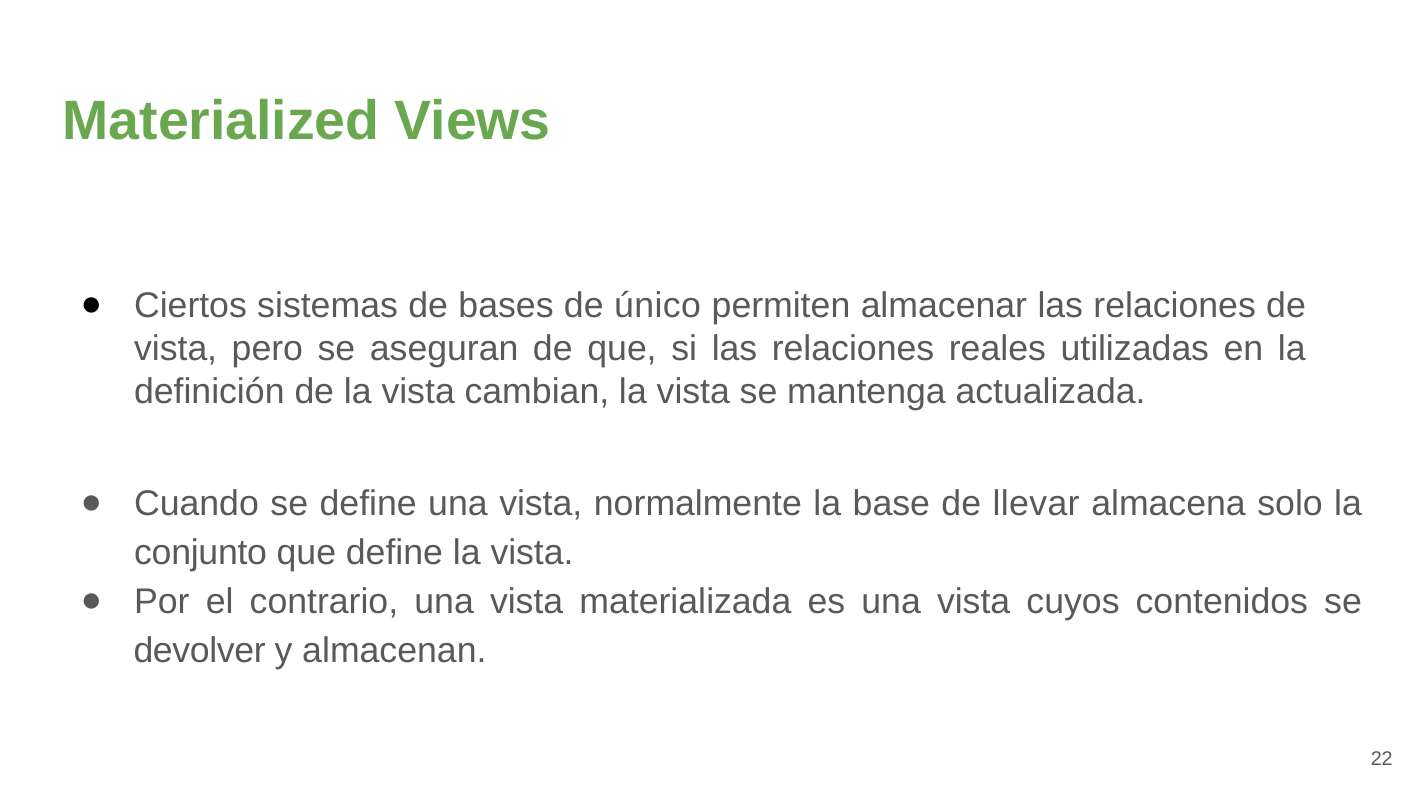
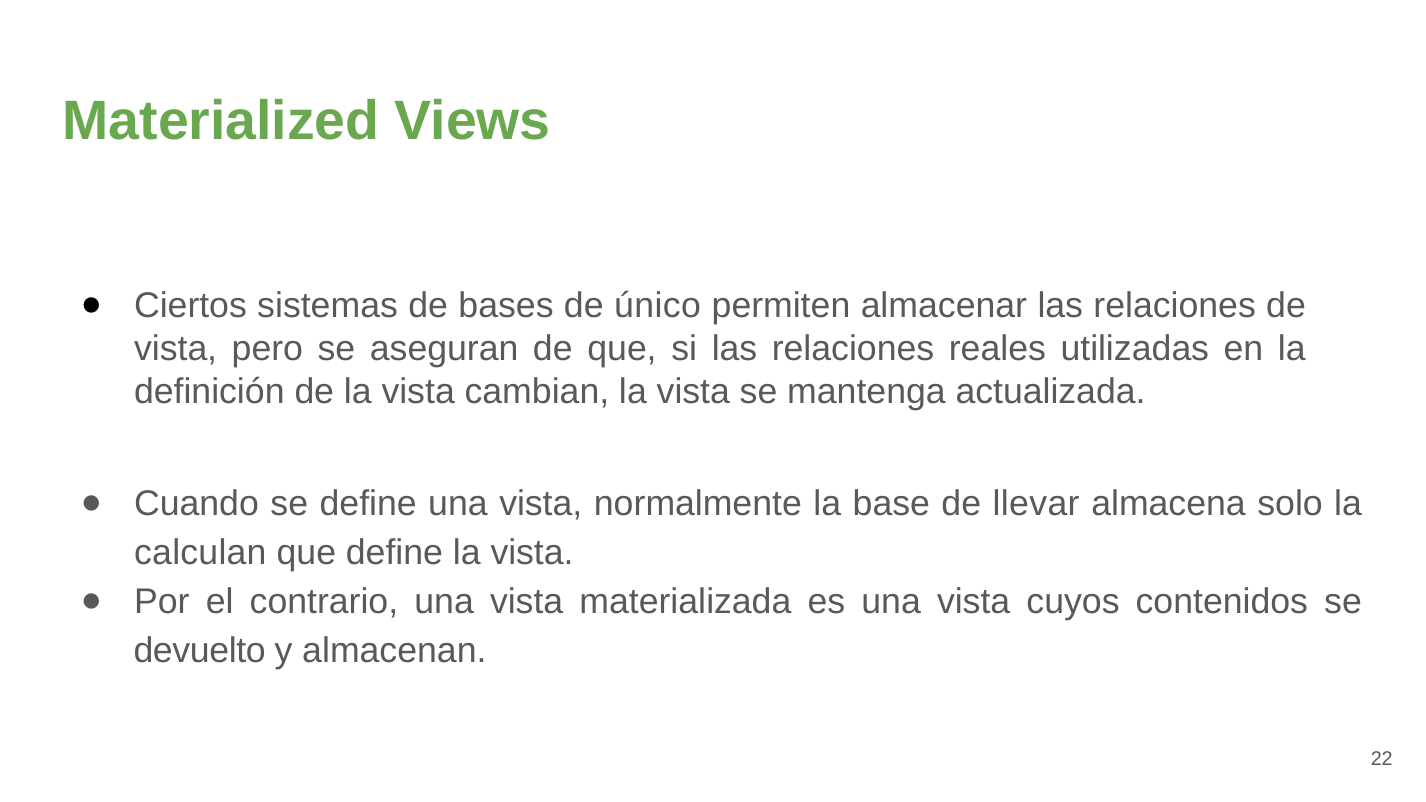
conjunto: conjunto -> calculan
devolver: devolver -> devuelto
